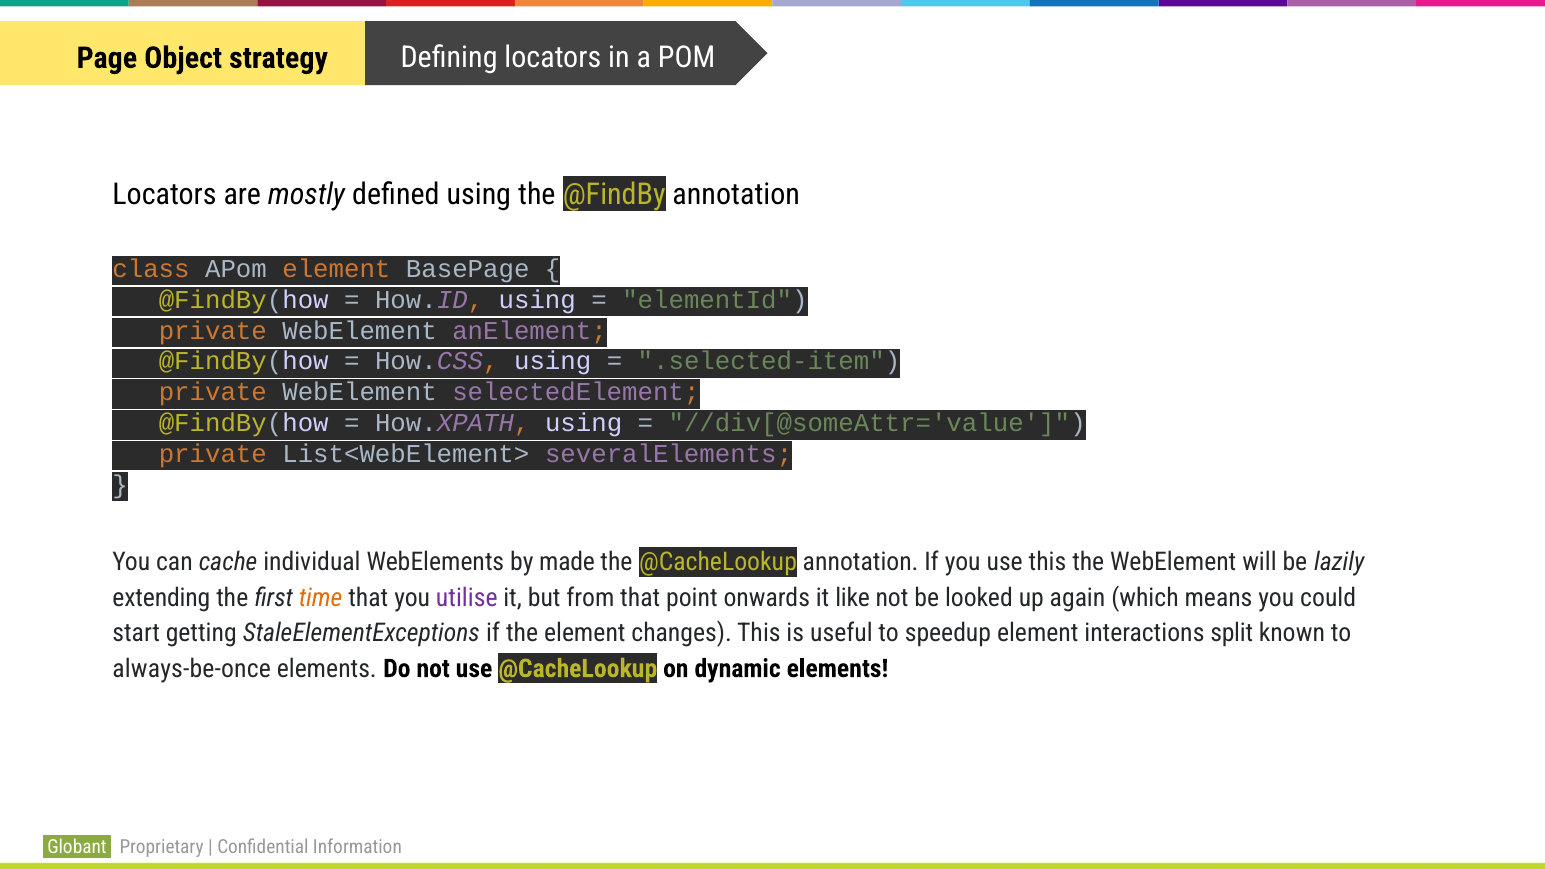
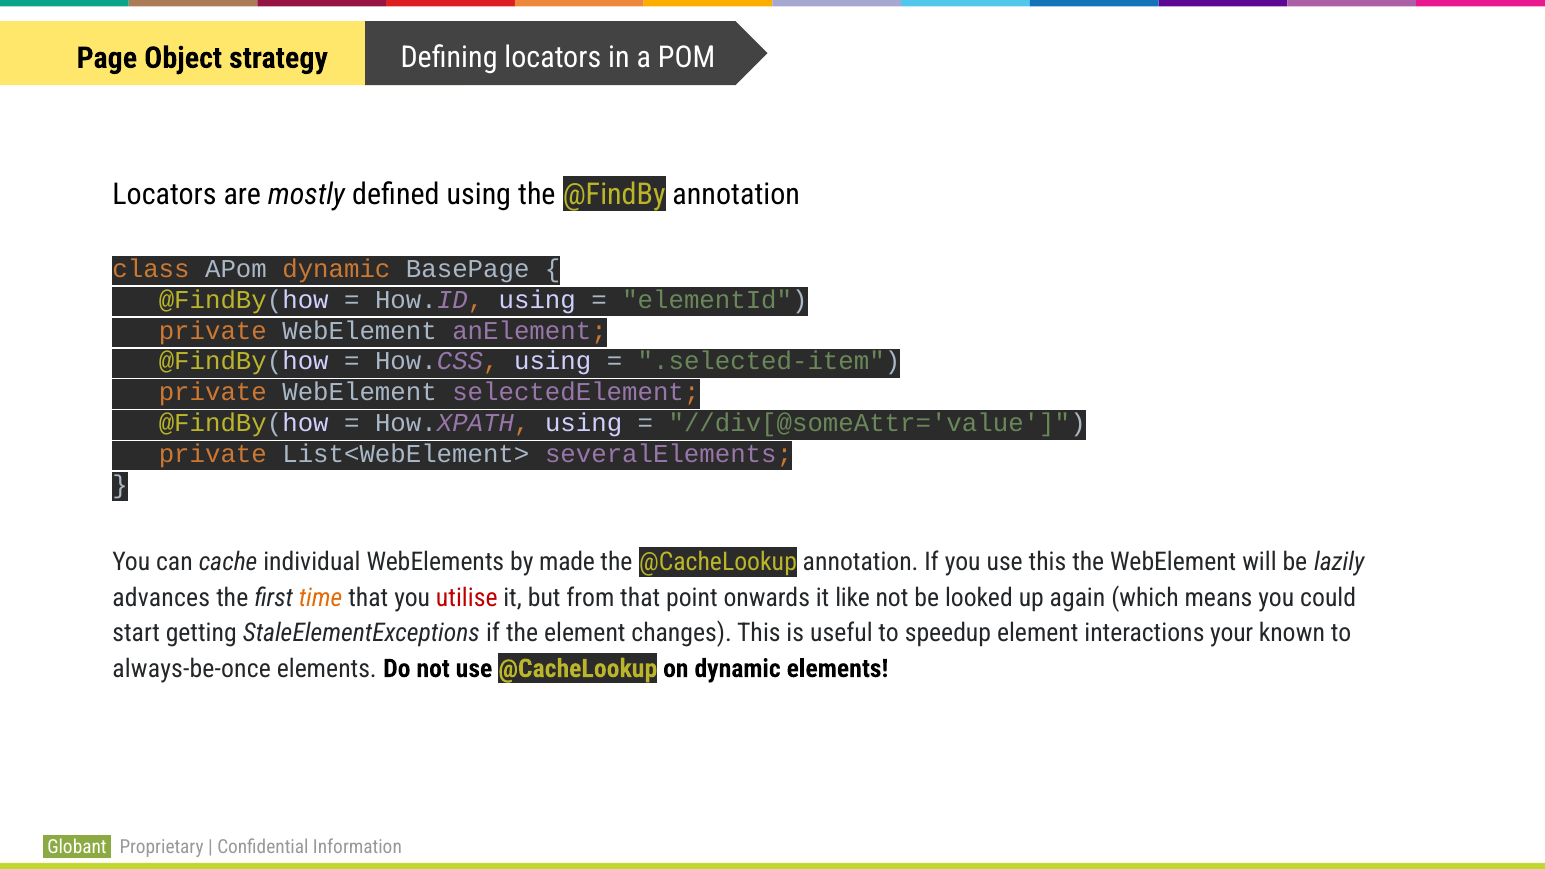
APom element: element -> dynamic
extending: extending -> advances
utilise colour: purple -> red
split: split -> your
